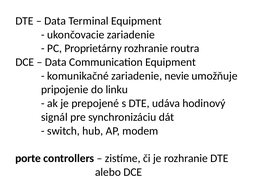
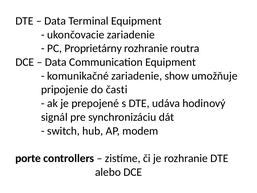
nevie: nevie -> show
linku: linku -> časti
